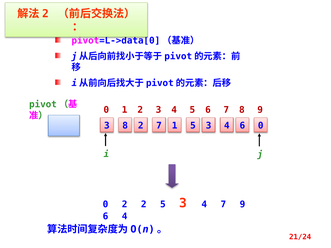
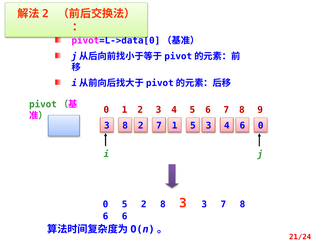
0 2: 2 -> 5
2 5: 5 -> 8
3 4: 4 -> 3
7 9: 9 -> 8
4 at (125, 216): 4 -> 6
